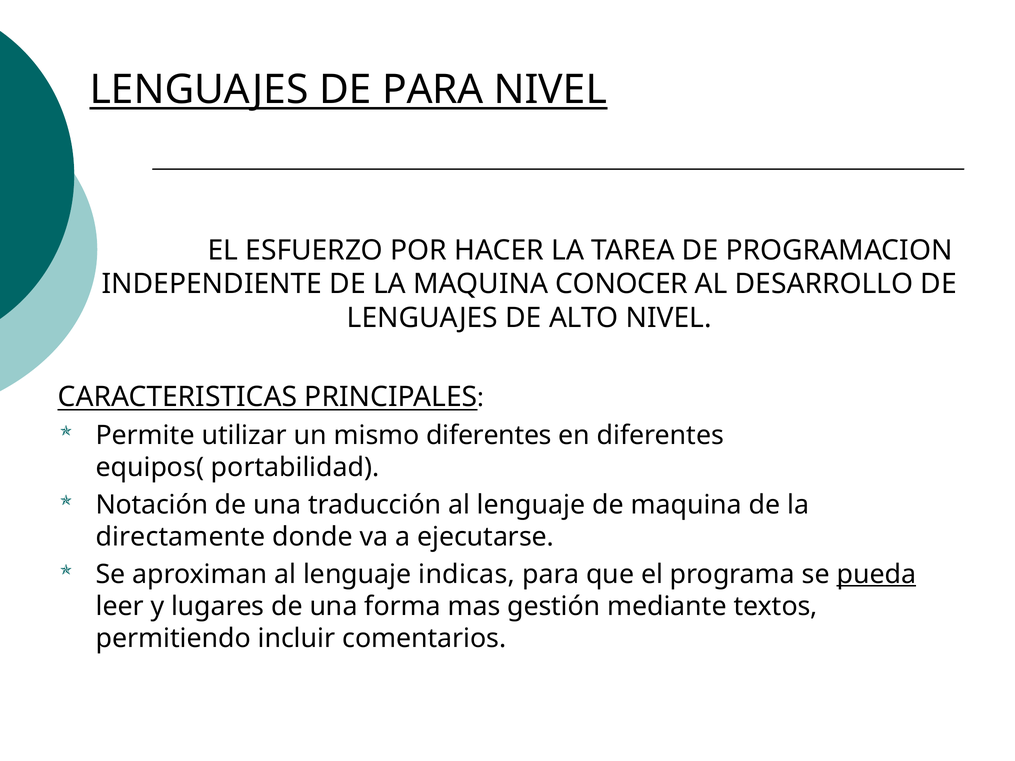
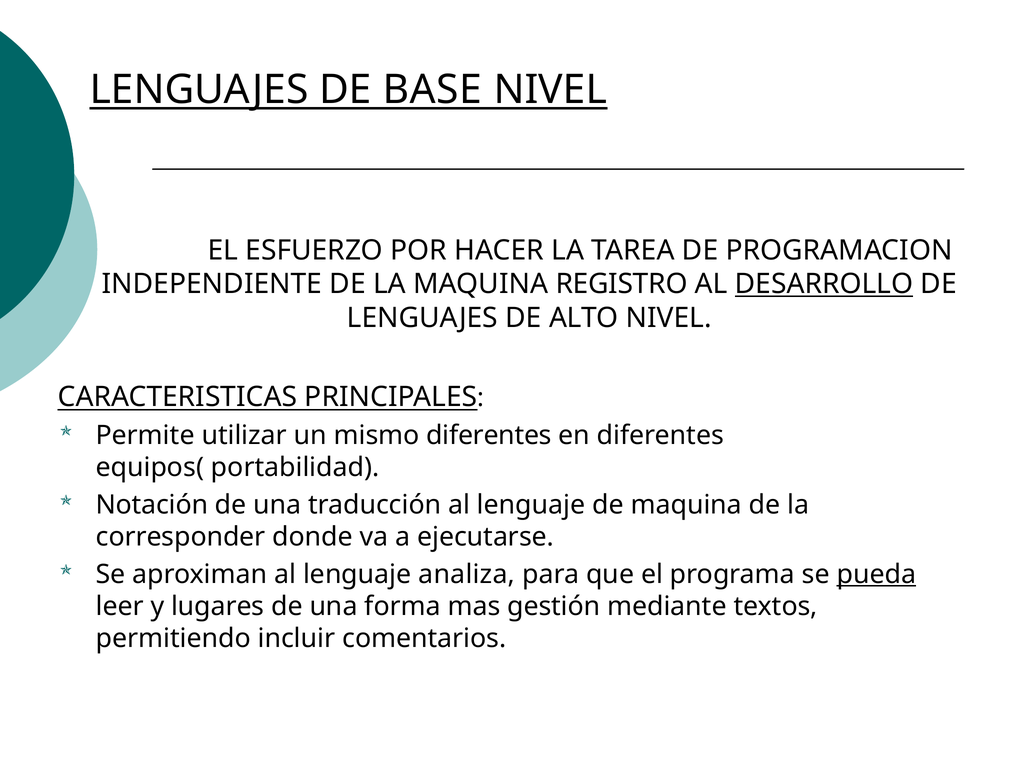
DE PARA: PARA -> BASE
CONOCER: CONOCER -> REGISTRO
DESARROLLO underline: none -> present
directamente: directamente -> corresponder
indicas: indicas -> analiza
